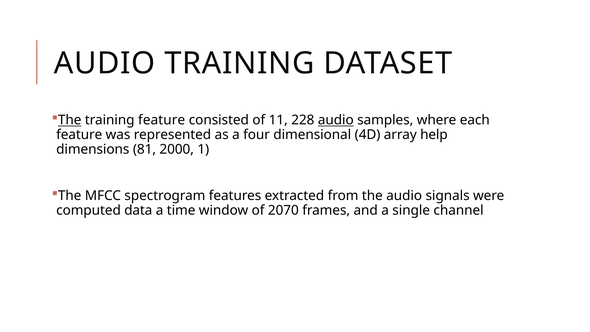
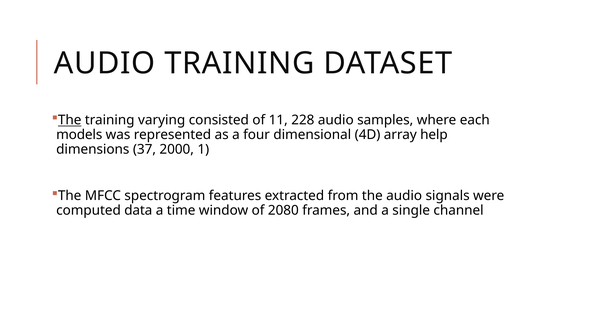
training feature: feature -> varying
audio at (336, 120) underline: present -> none
feature at (79, 135): feature -> models
81: 81 -> 37
2070: 2070 -> 2080
